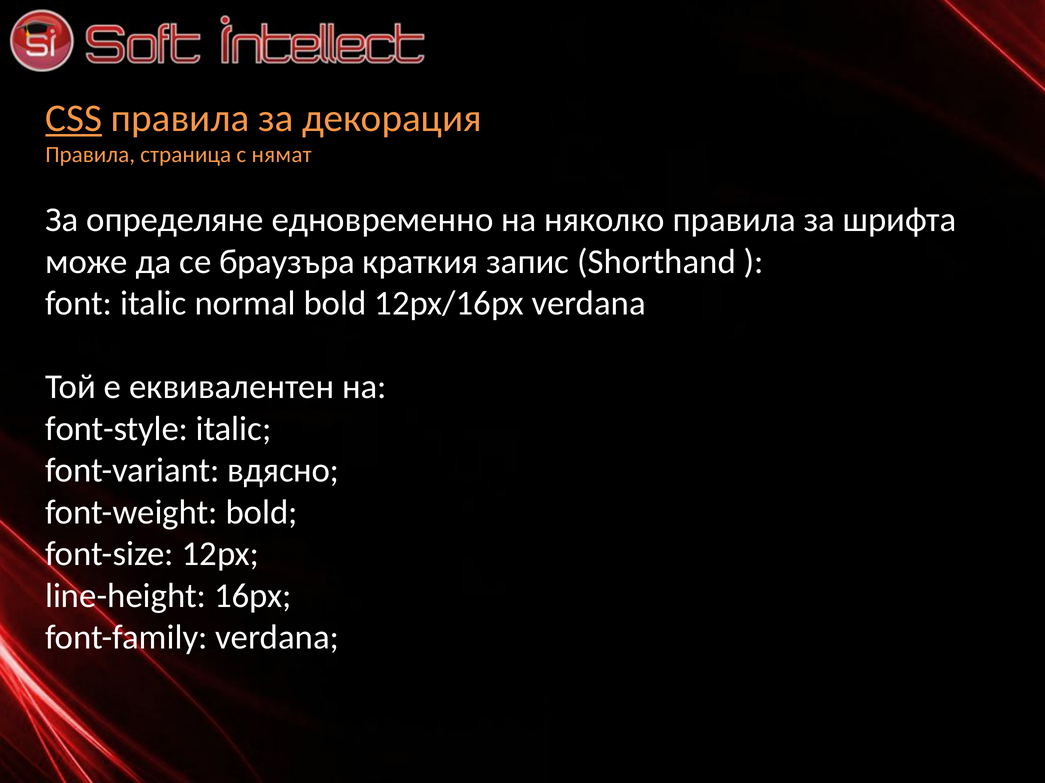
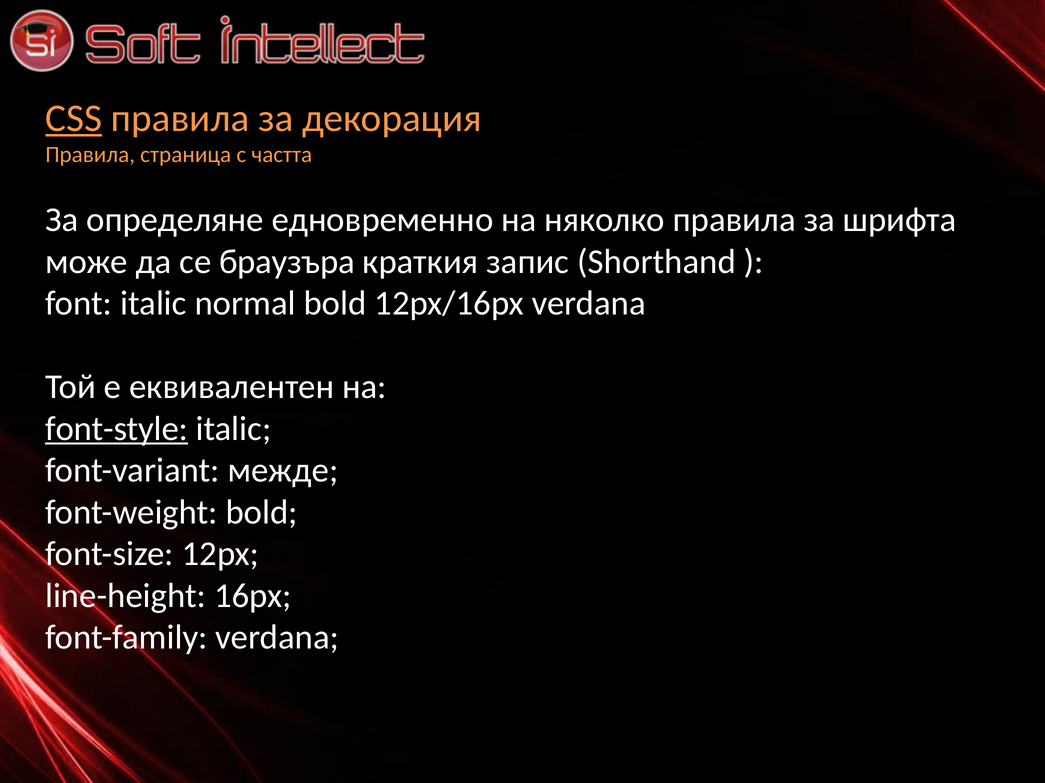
нямат: нямат -> частта
font-style underline: none -> present
вдясно: вдясно -> межде
